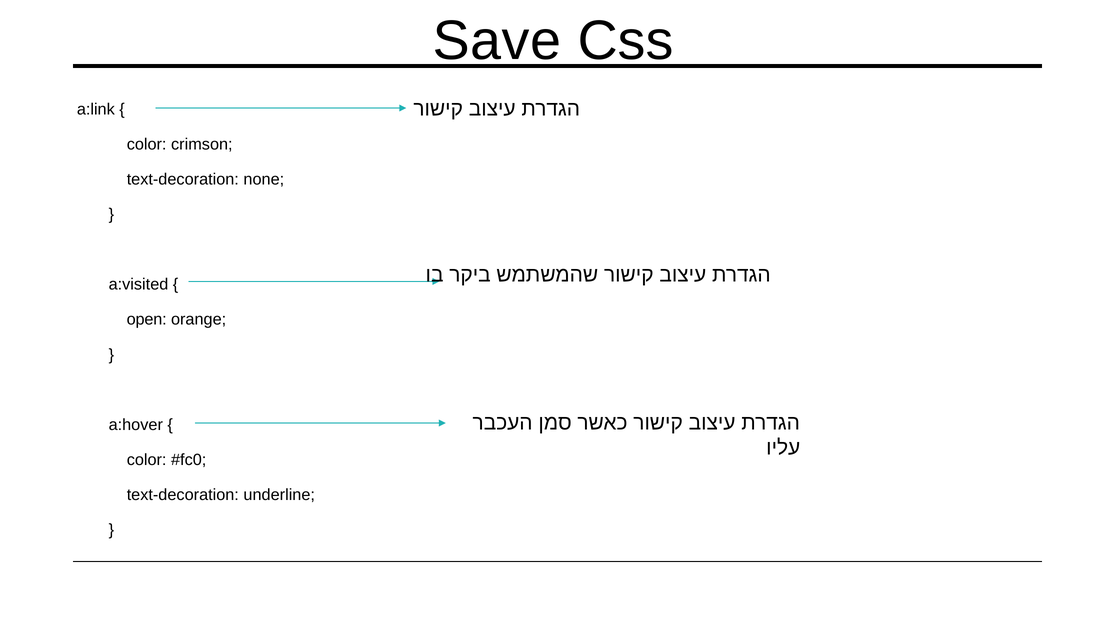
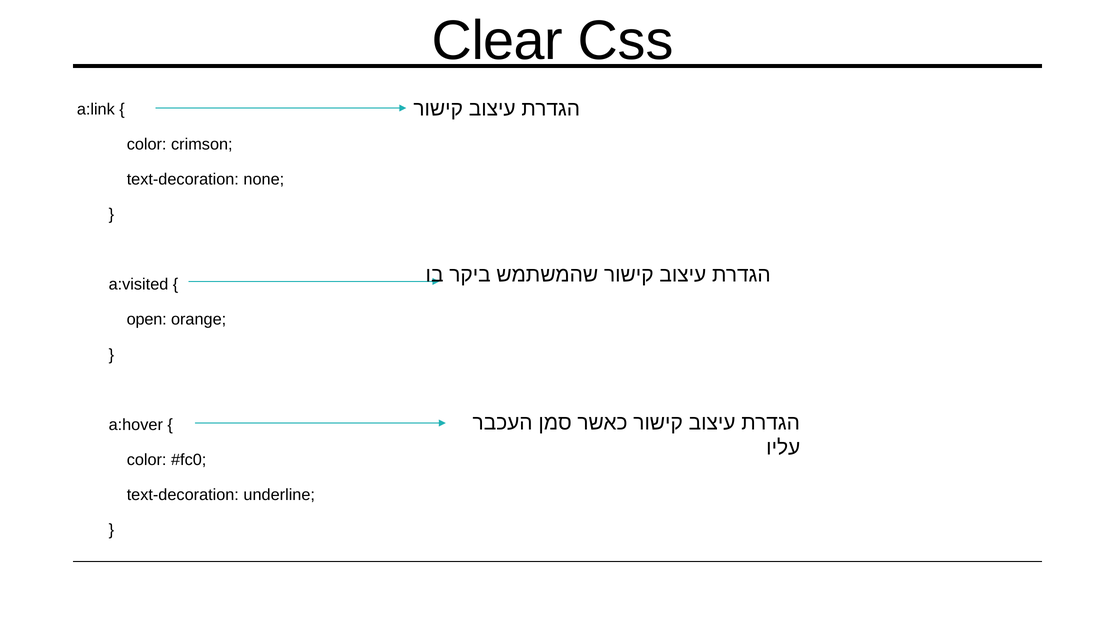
Save: Save -> Clear
